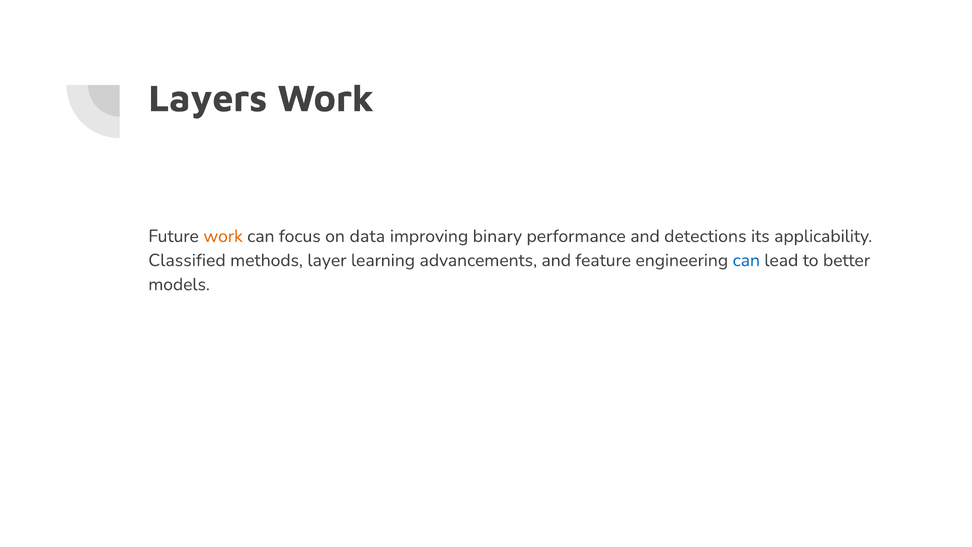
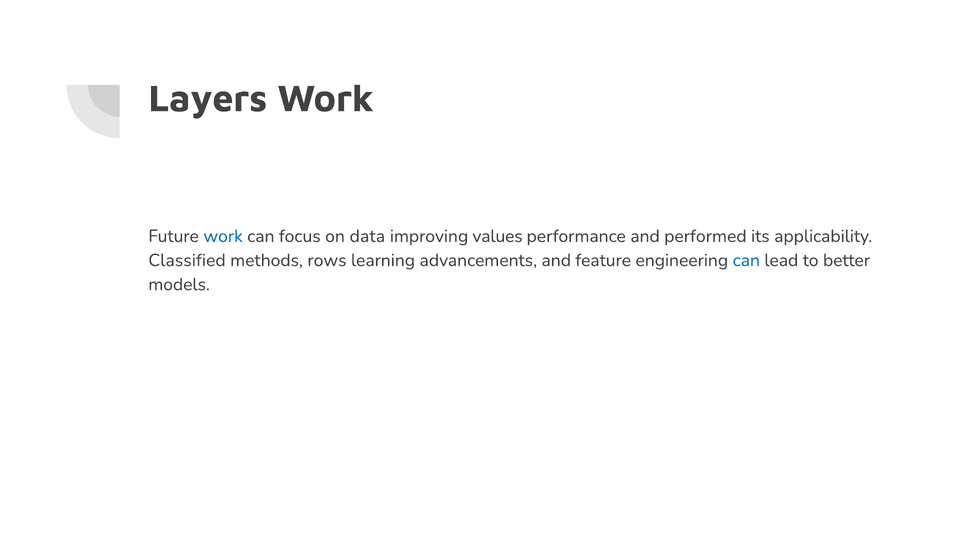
work at (223, 236) colour: orange -> blue
binary: binary -> values
detections: detections -> performed
layer: layer -> rows
